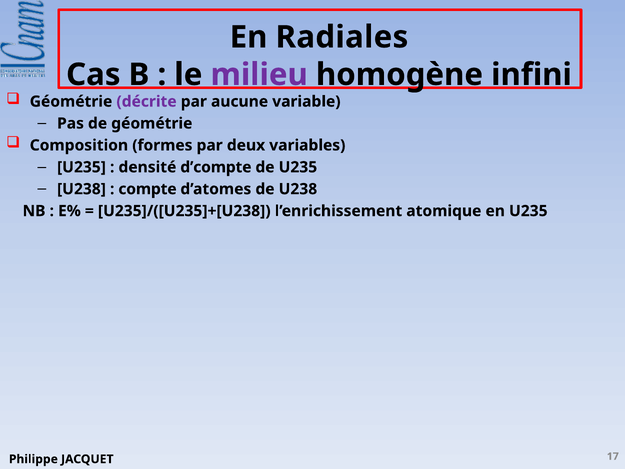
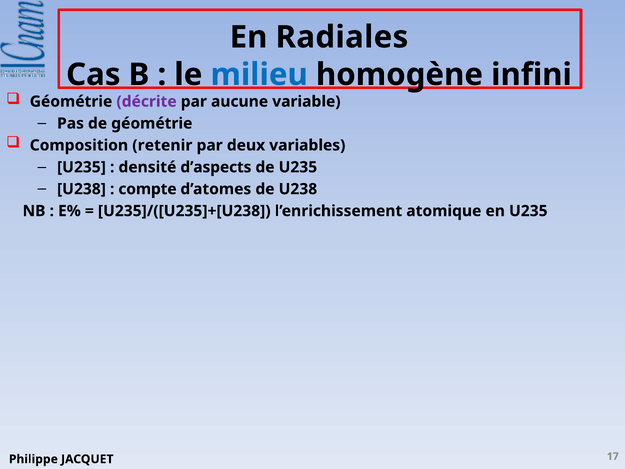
milieu colour: purple -> blue
formes: formes -> retenir
d’compte: d’compte -> d’aspects
